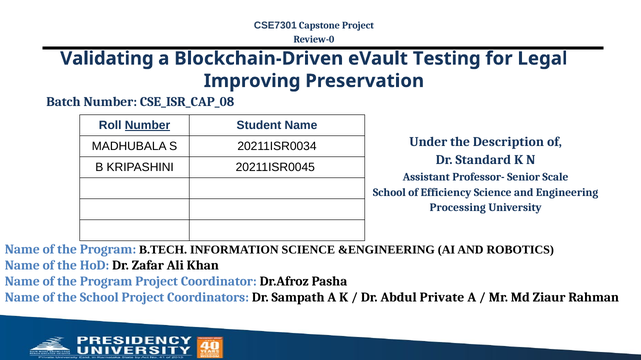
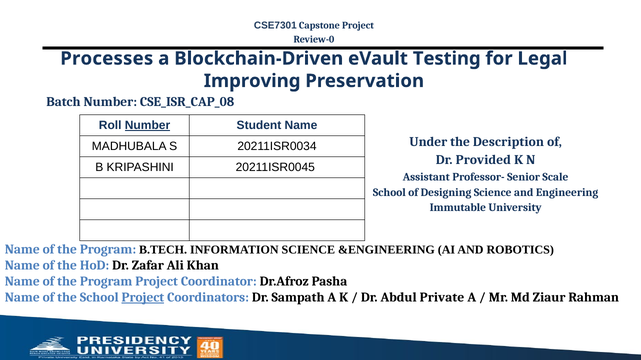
Validating: Validating -> Processes
Standard: Standard -> Provided
Efficiency: Efficiency -> Designing
Processing: Processing -> Immutable
Project at (143, 298) underline: none -> present
